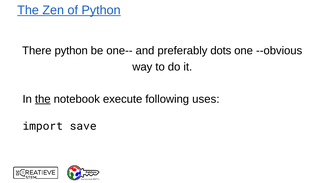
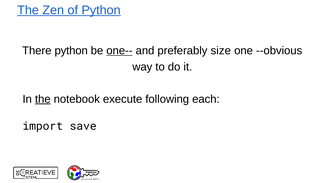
one-- underline: none -> present
dots: dots -> size
uses: uses -> each
